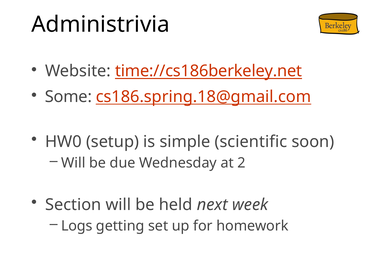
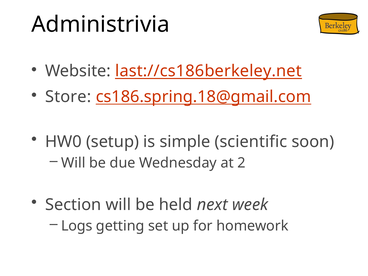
time://cs186berkeley.net: time://cs186berkeley.net -> last://cs186berkeley.net
Some: Some -> Store
